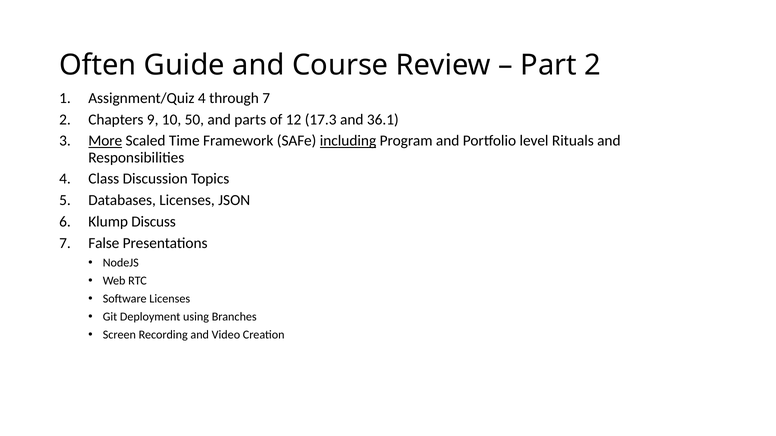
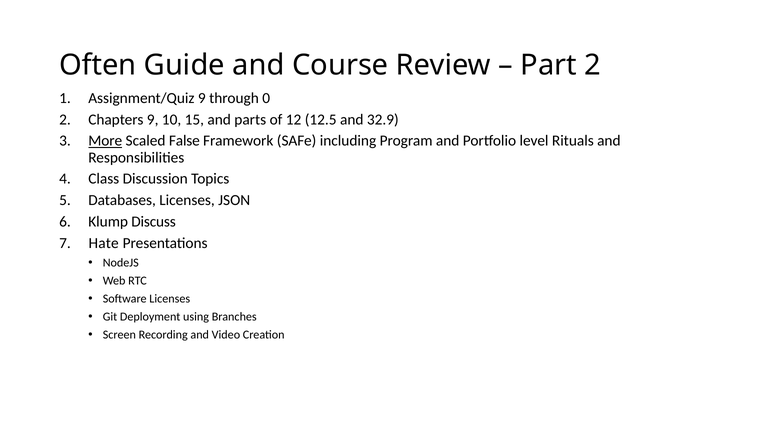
Assignment/Quiz 4: 4 -> 9
through 7: 7 -> 0
50: 50 -> 15
17.3: 17.3 -> 12.5
36.1: 36.1 -> 32.9
Time: Time -> False
including underline: present -> none
False: False -> Hate
